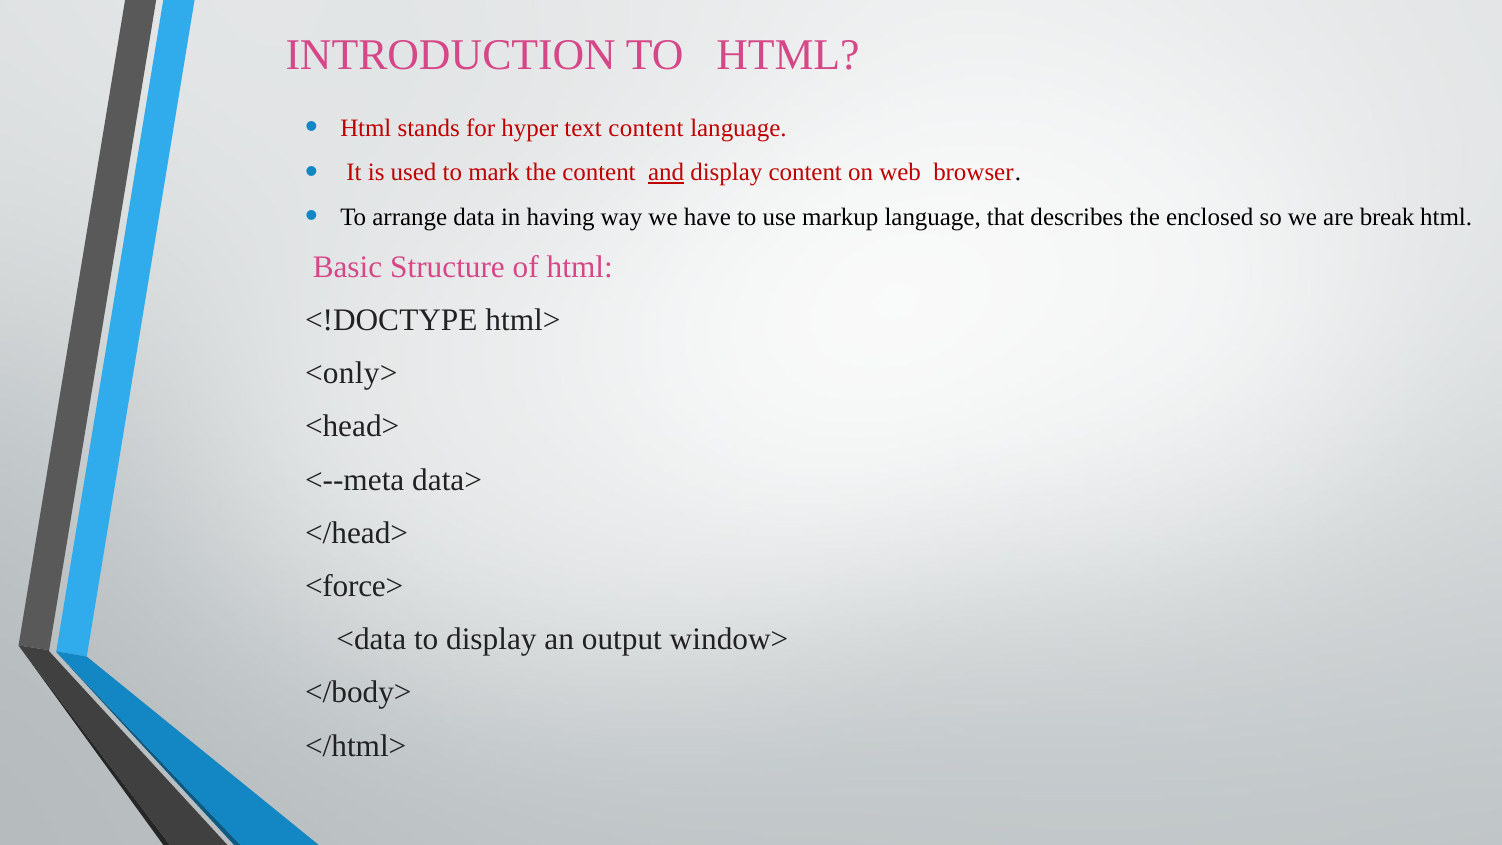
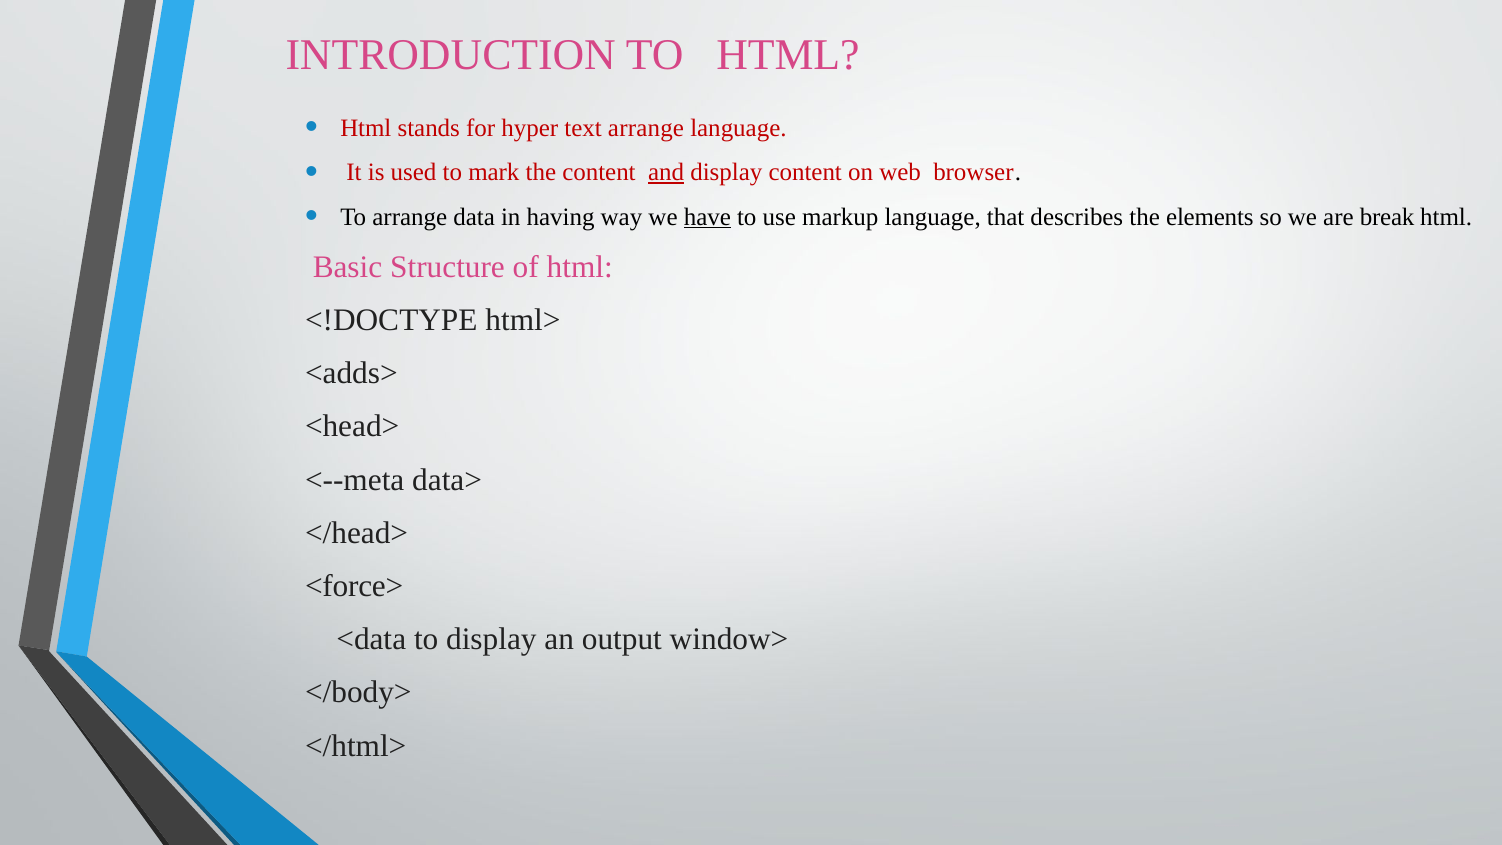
text content: content -> arrange
have underline: none -> present
enclosed: enclosed -> elements
<only>: <only> -> <adds>
